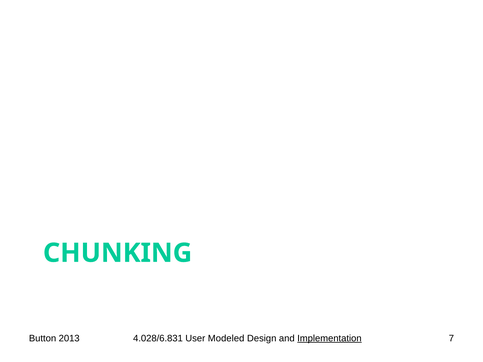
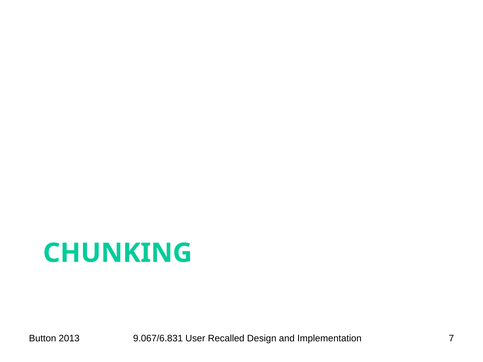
4.028/6.831: 4.028/6.831 -> 9.067/6.831
Modeled: Modeled -> Recalled
Implementation underline: present -> none
